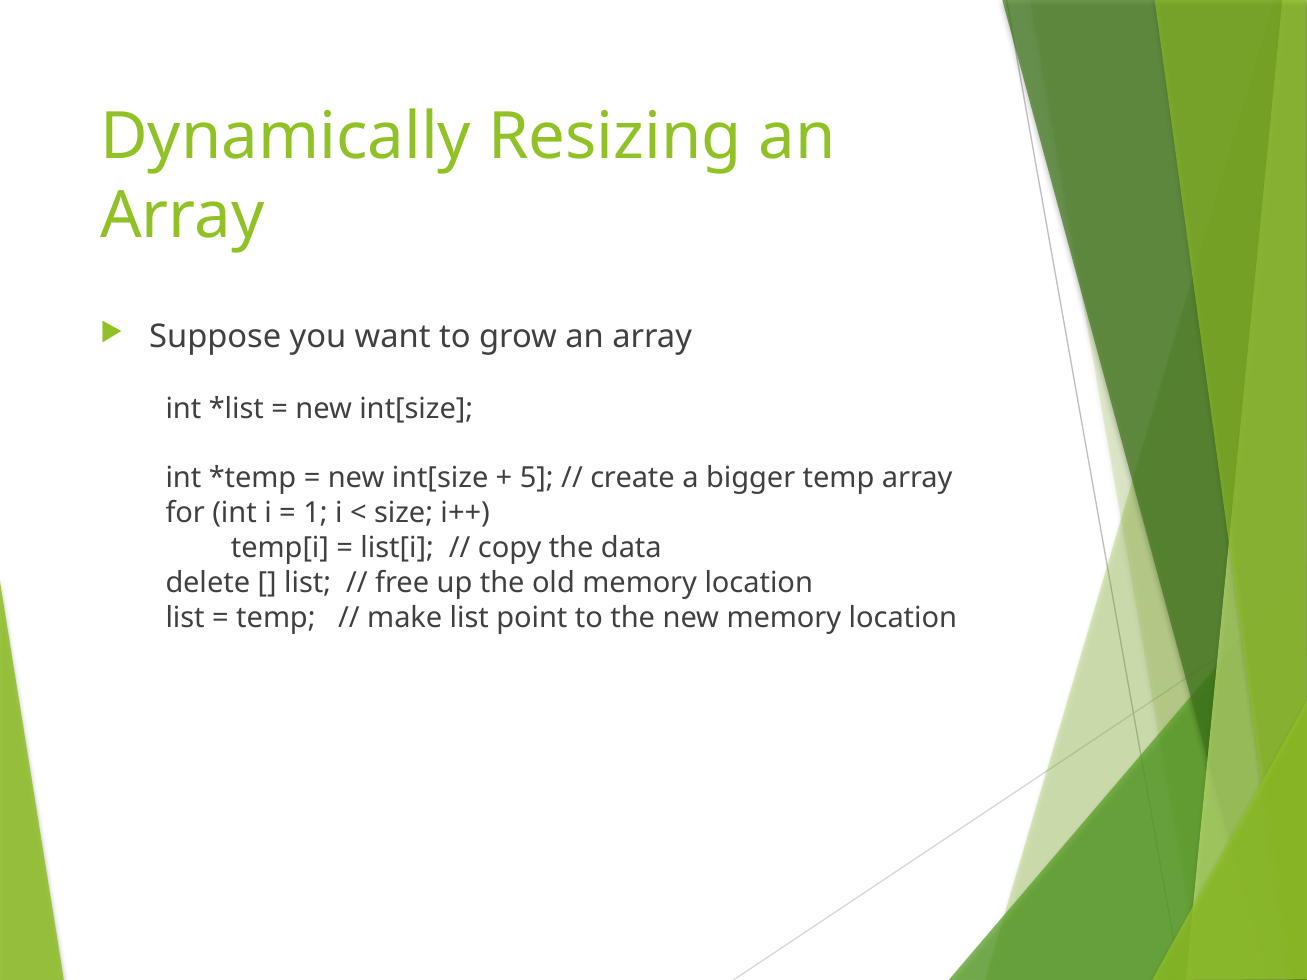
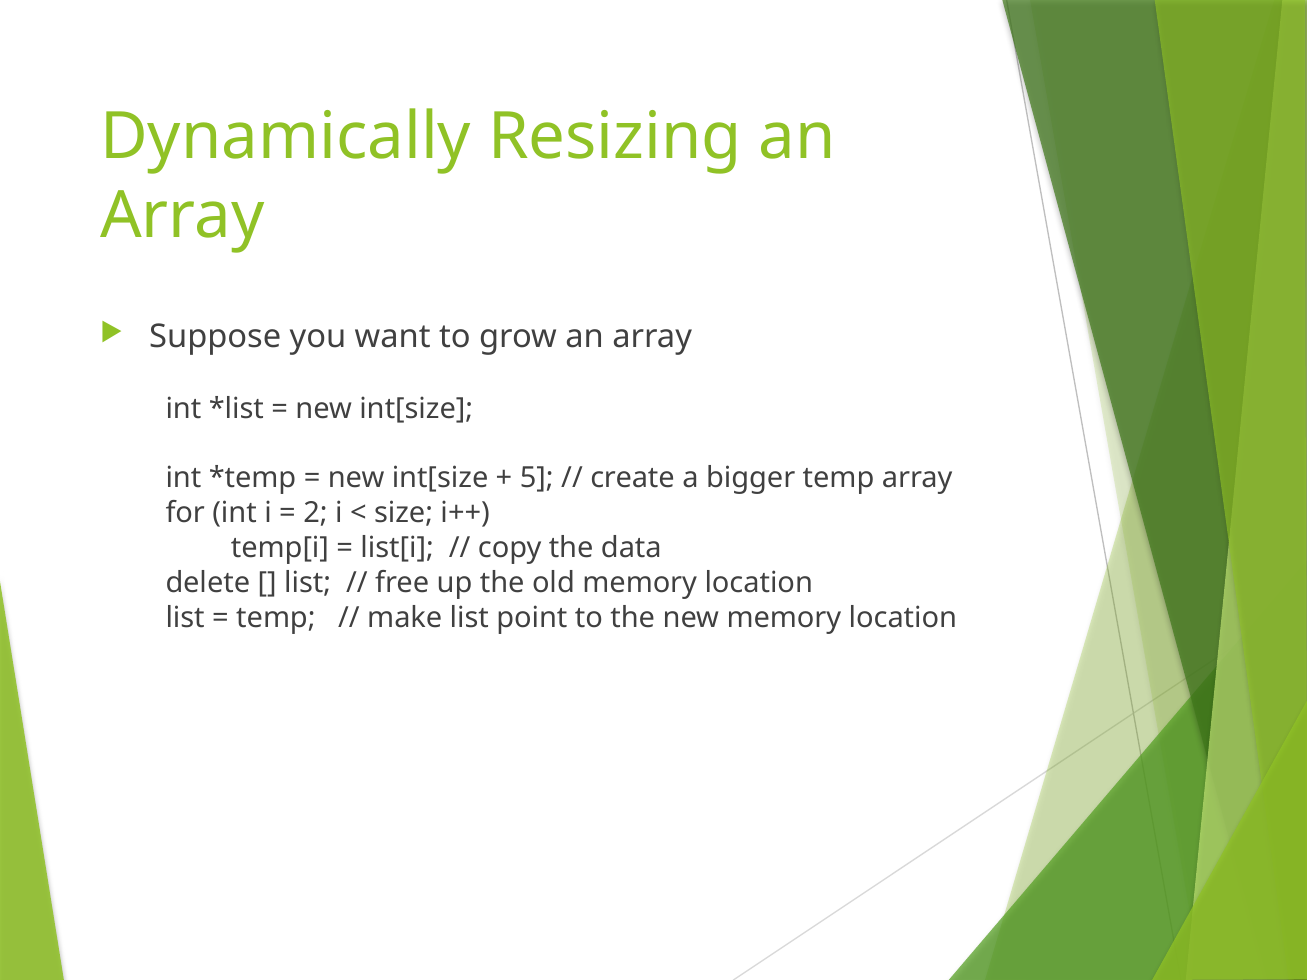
1: 1 -> 2
